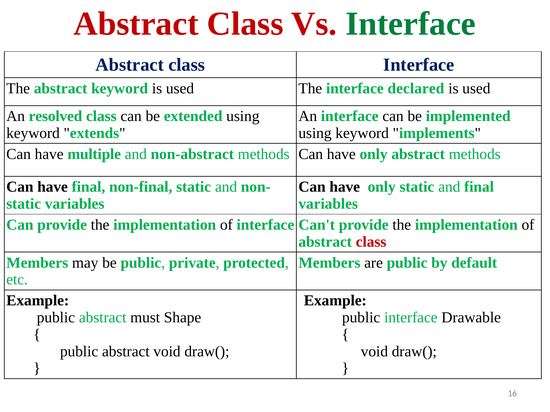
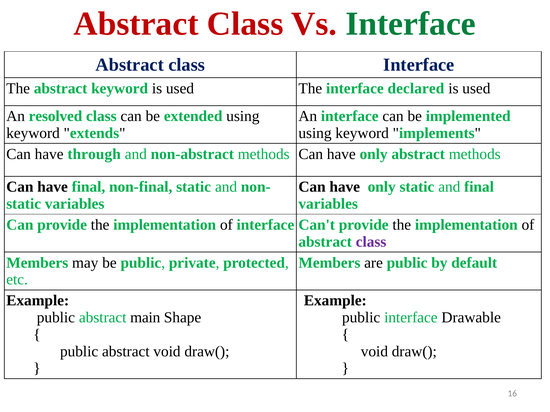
multiple: multiple -> through
class at (371, 242) colour: red -> purple
must: must -> main
